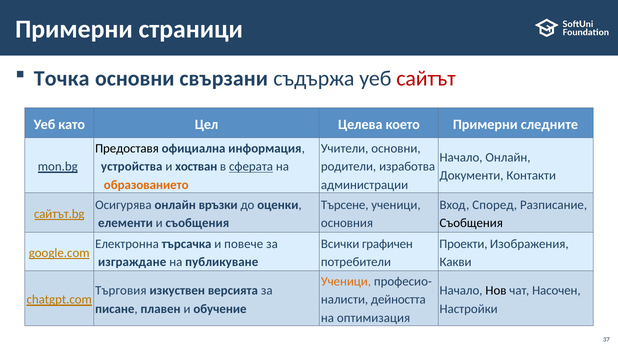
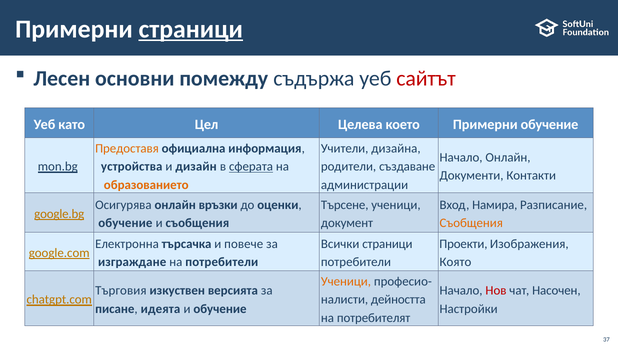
страници at (191, 29) underline: none -> present
Точка: Точка -> Лесен
свързани: свързани -> помежду
Примерни следните: следните -> обучение
Предоставя colour: black -> orange
Учители основни: основни -> дизайна
хостван: хостван -> дизайн
изработва: изработва -> създаване
Според: Според -> Намира
сайтът.bg: сайтът.bg -> google.bg
елементи at (125, 223): елементи -> обучение
основния: основния -> документ
Съобщения at (471, 223) colour: black -> orange
Всички графичен: графичен -> страници
на публикуване: публикуване -> потребители
Какви: Какви -> Която
Нов colour: black -> red
плавен: плавен -> идеята
оптимизация: оптимизация -> потребителят
